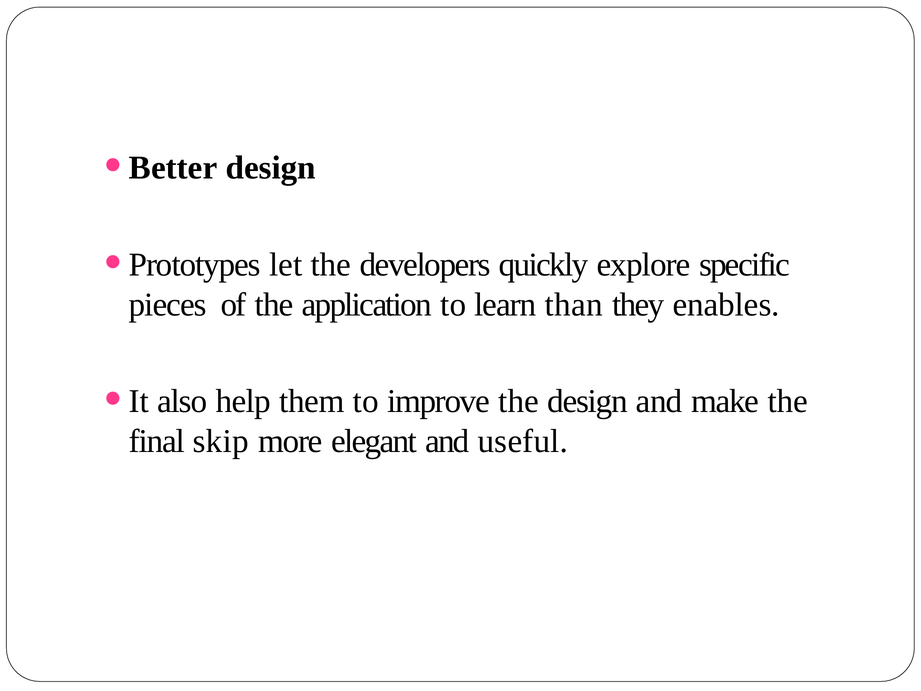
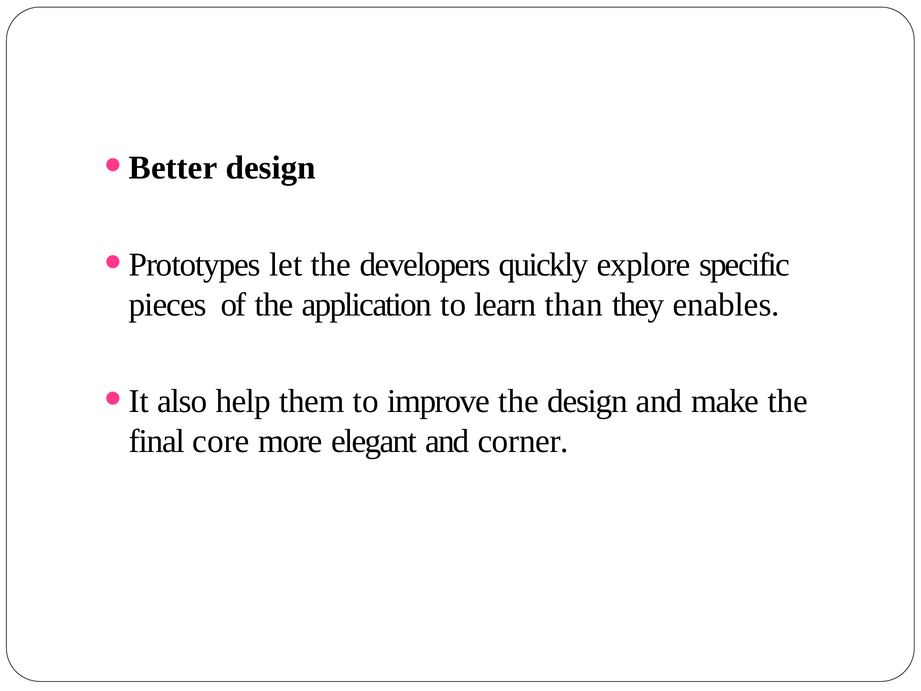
skip: skip -> core
useful: useful -> corner
